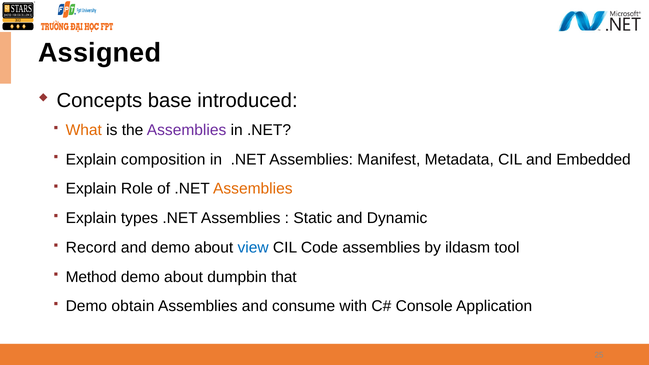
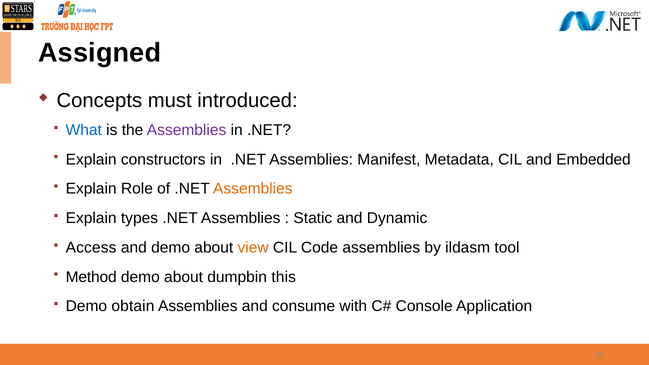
base: base -> must
What colour: orange -> blue
composition: composition -> constructors
Record: Record -> Access
view colour: blue -> orange
that: that -> this
